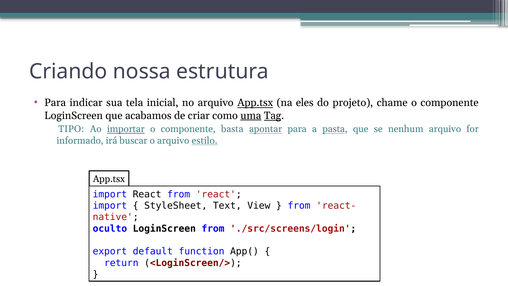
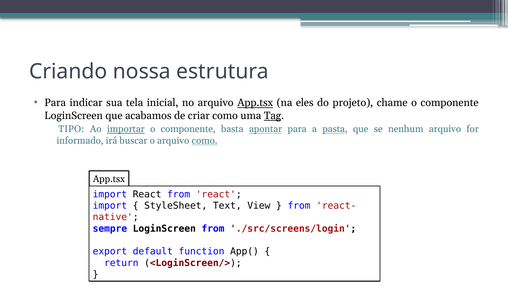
uma underline: present -> none
arquivo estilo: estilo -> como
oculto: oculto -> sempre
